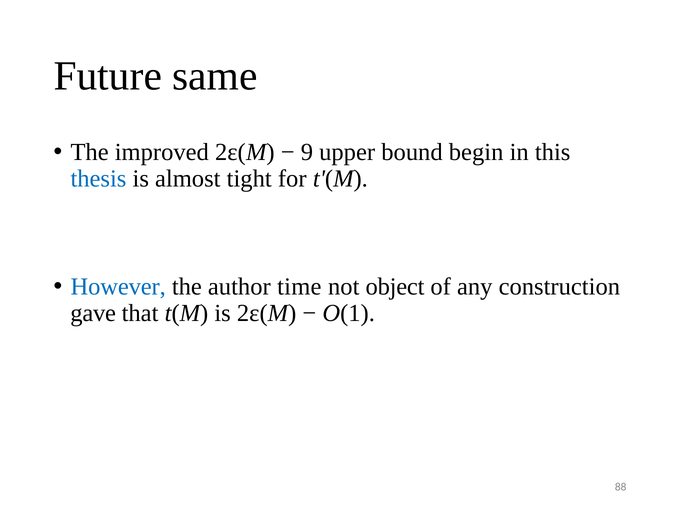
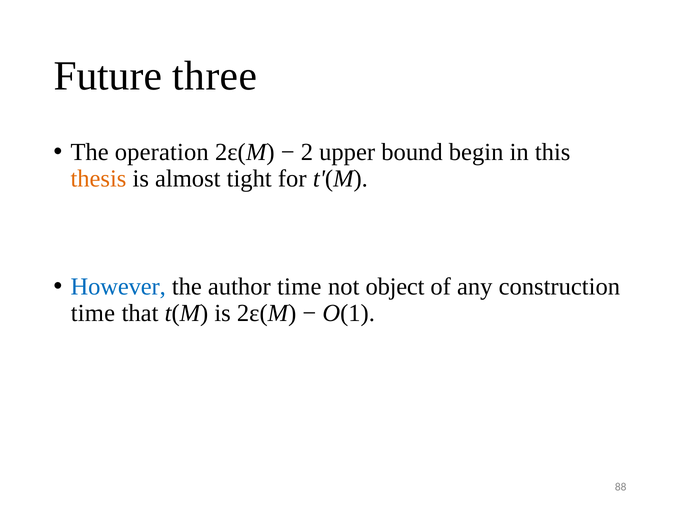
same: same -> three
improved: improved -> operation
9: 9 -> 2
thesis colour: blue -> orange
gave at (93, 313): gave -> time
